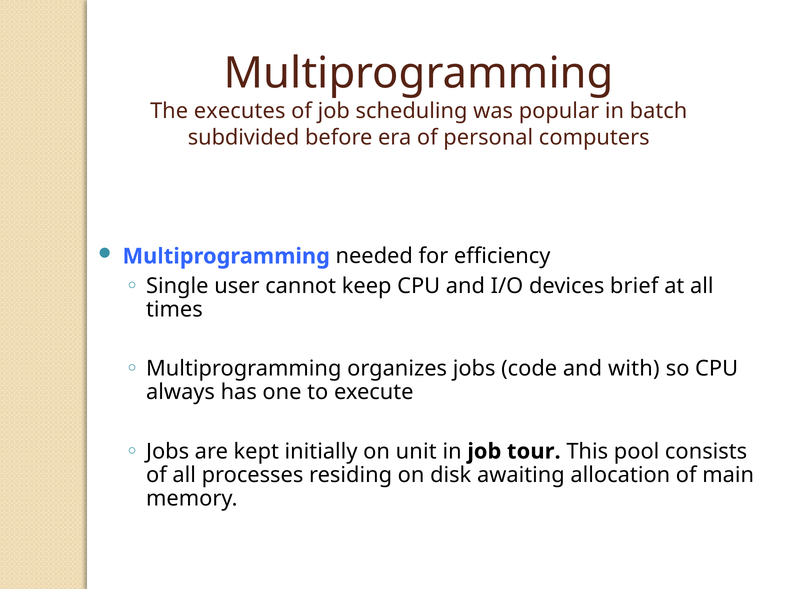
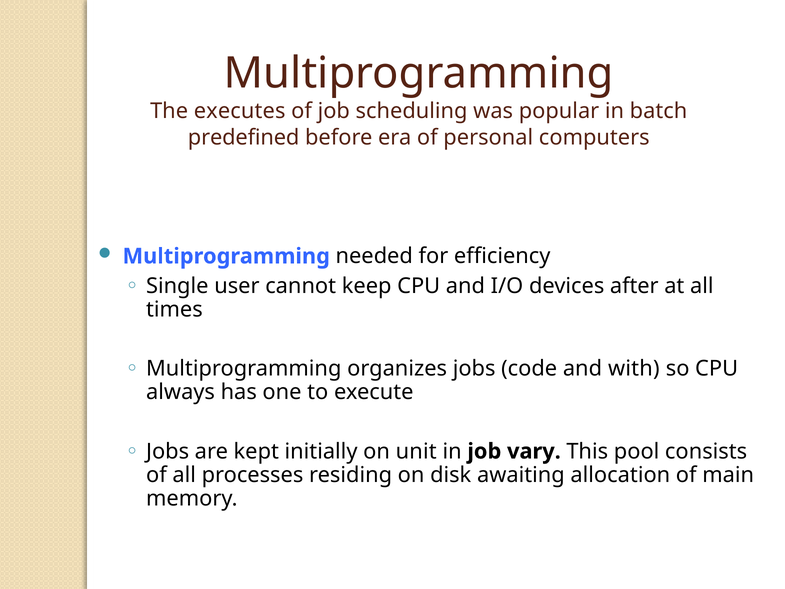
subdivided: subdivided -> predefined
brief: brief -> after
tour: tour -> vary
